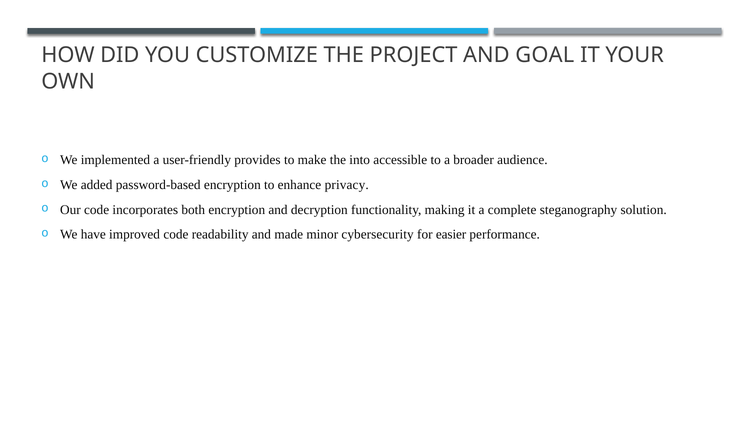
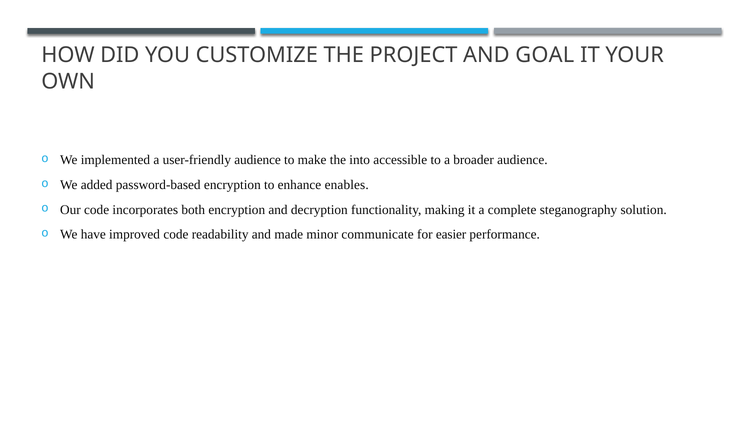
user-friendly provides: provides -> audience
privacy: privacy -> enables
cybersecurity: cybersecurity -> communicate
